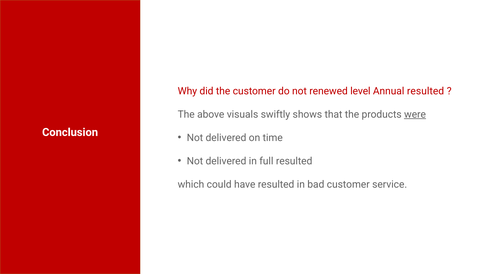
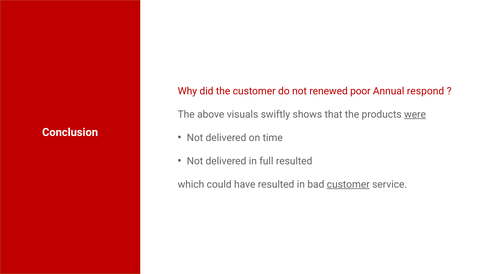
level: level -> poor
Annual resulted: resulted -> respond
customer at (348, 184) underline: none -> present
